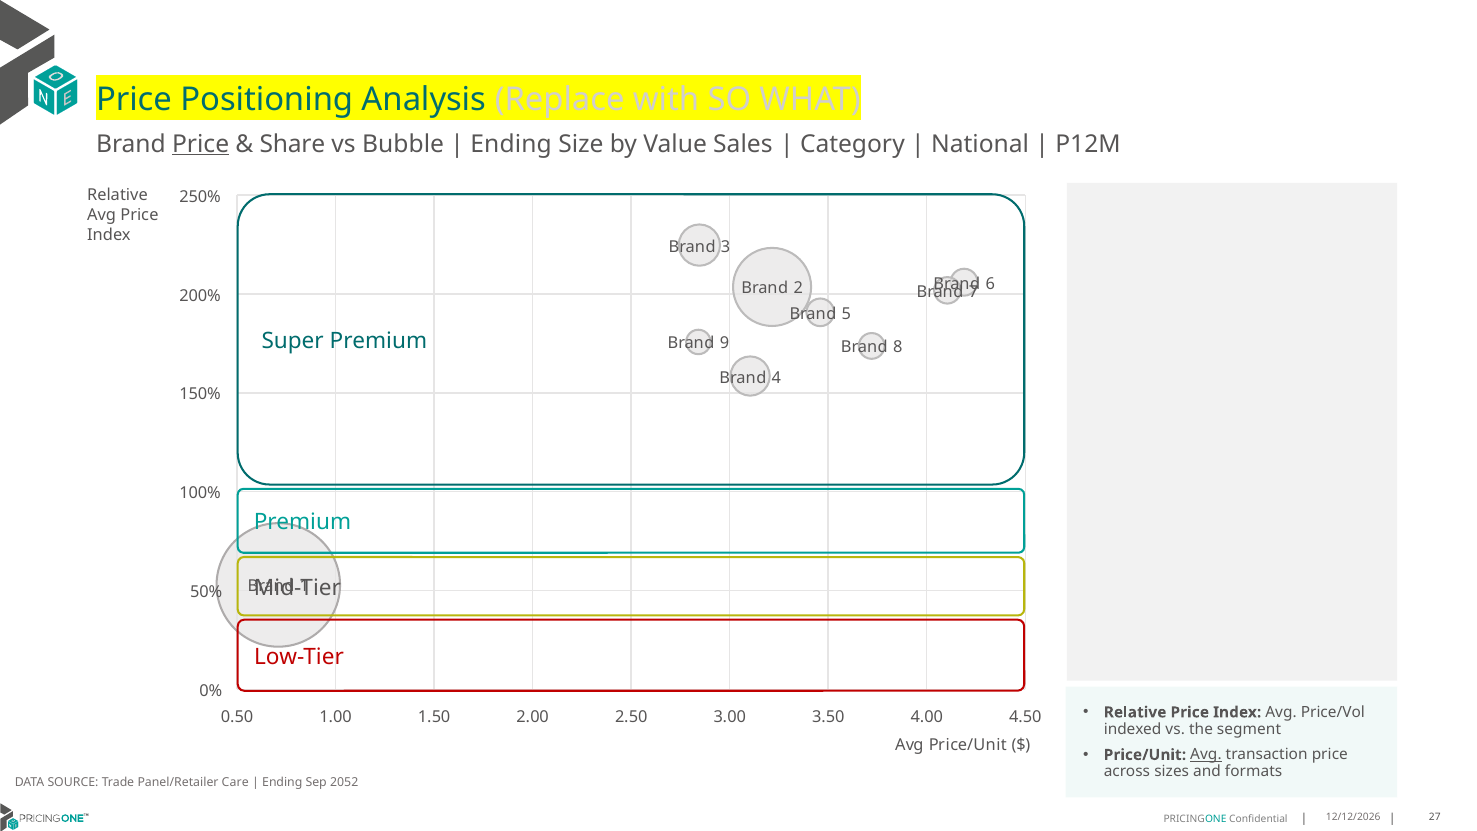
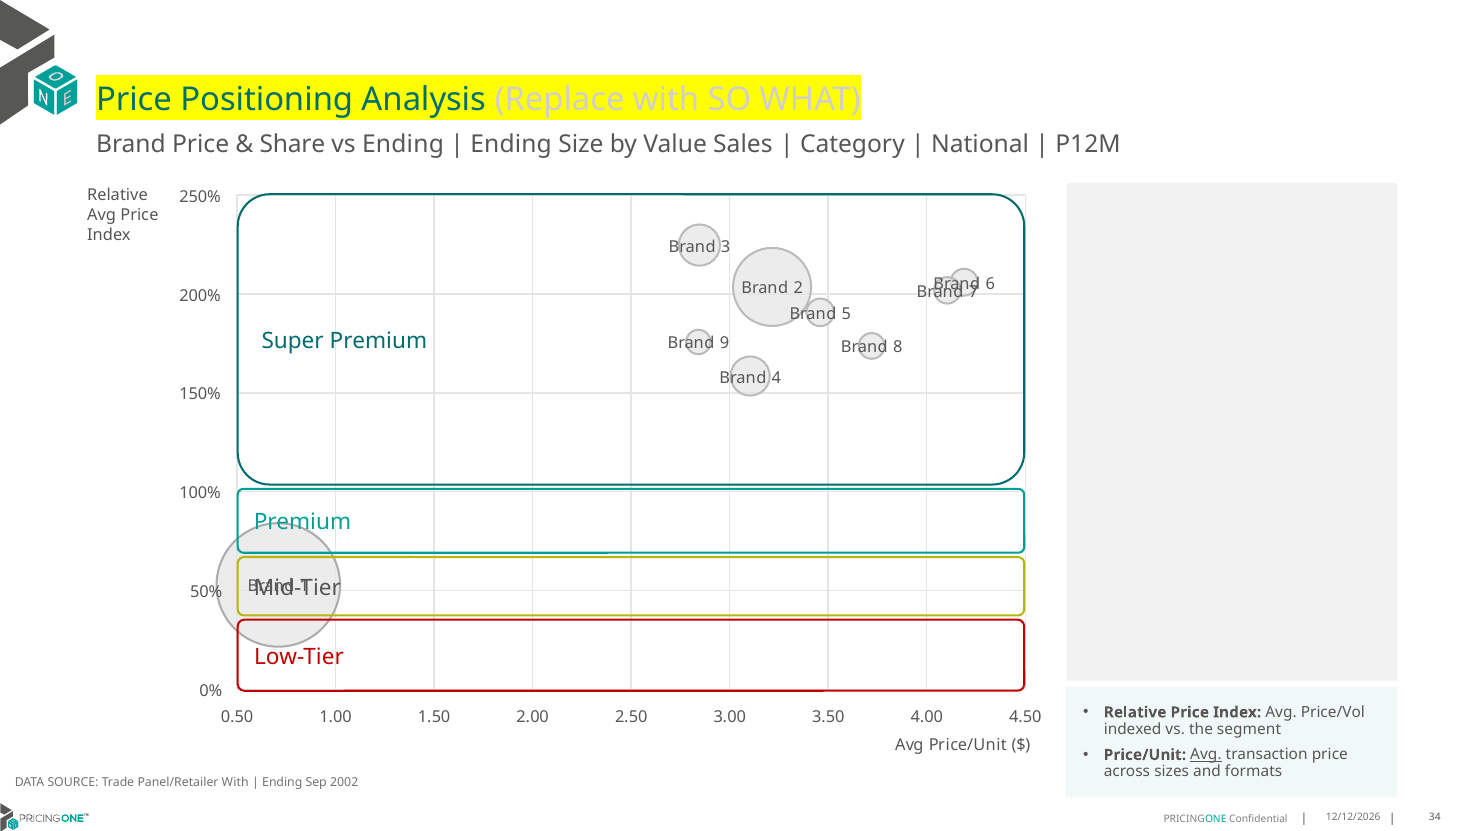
Price at (201, 144) underline: present -> none
vs Bubble: Bubble -> Ending
Panel/Retailer Care: Care -> With
2052: 2052 -> 2002
27: 27 -> 34
